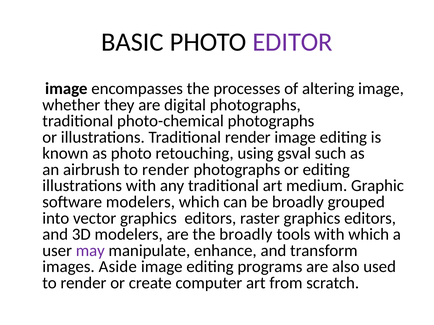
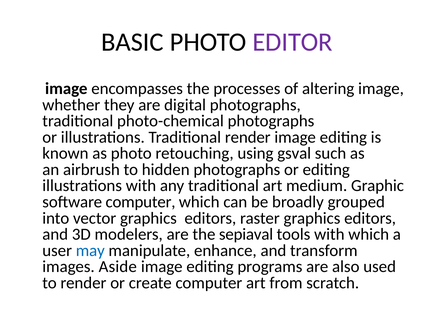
airbrush to render: render -> hidden
software modelers: modelers -> computer
the broadly: broadly -> sepiaval
may colour: purple -> blue
